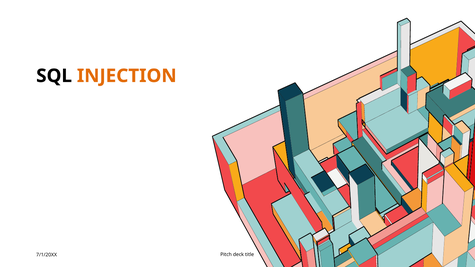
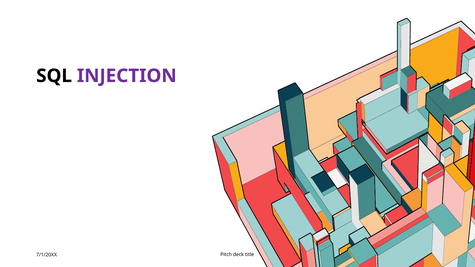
INJECTION colour: orange -> purple
